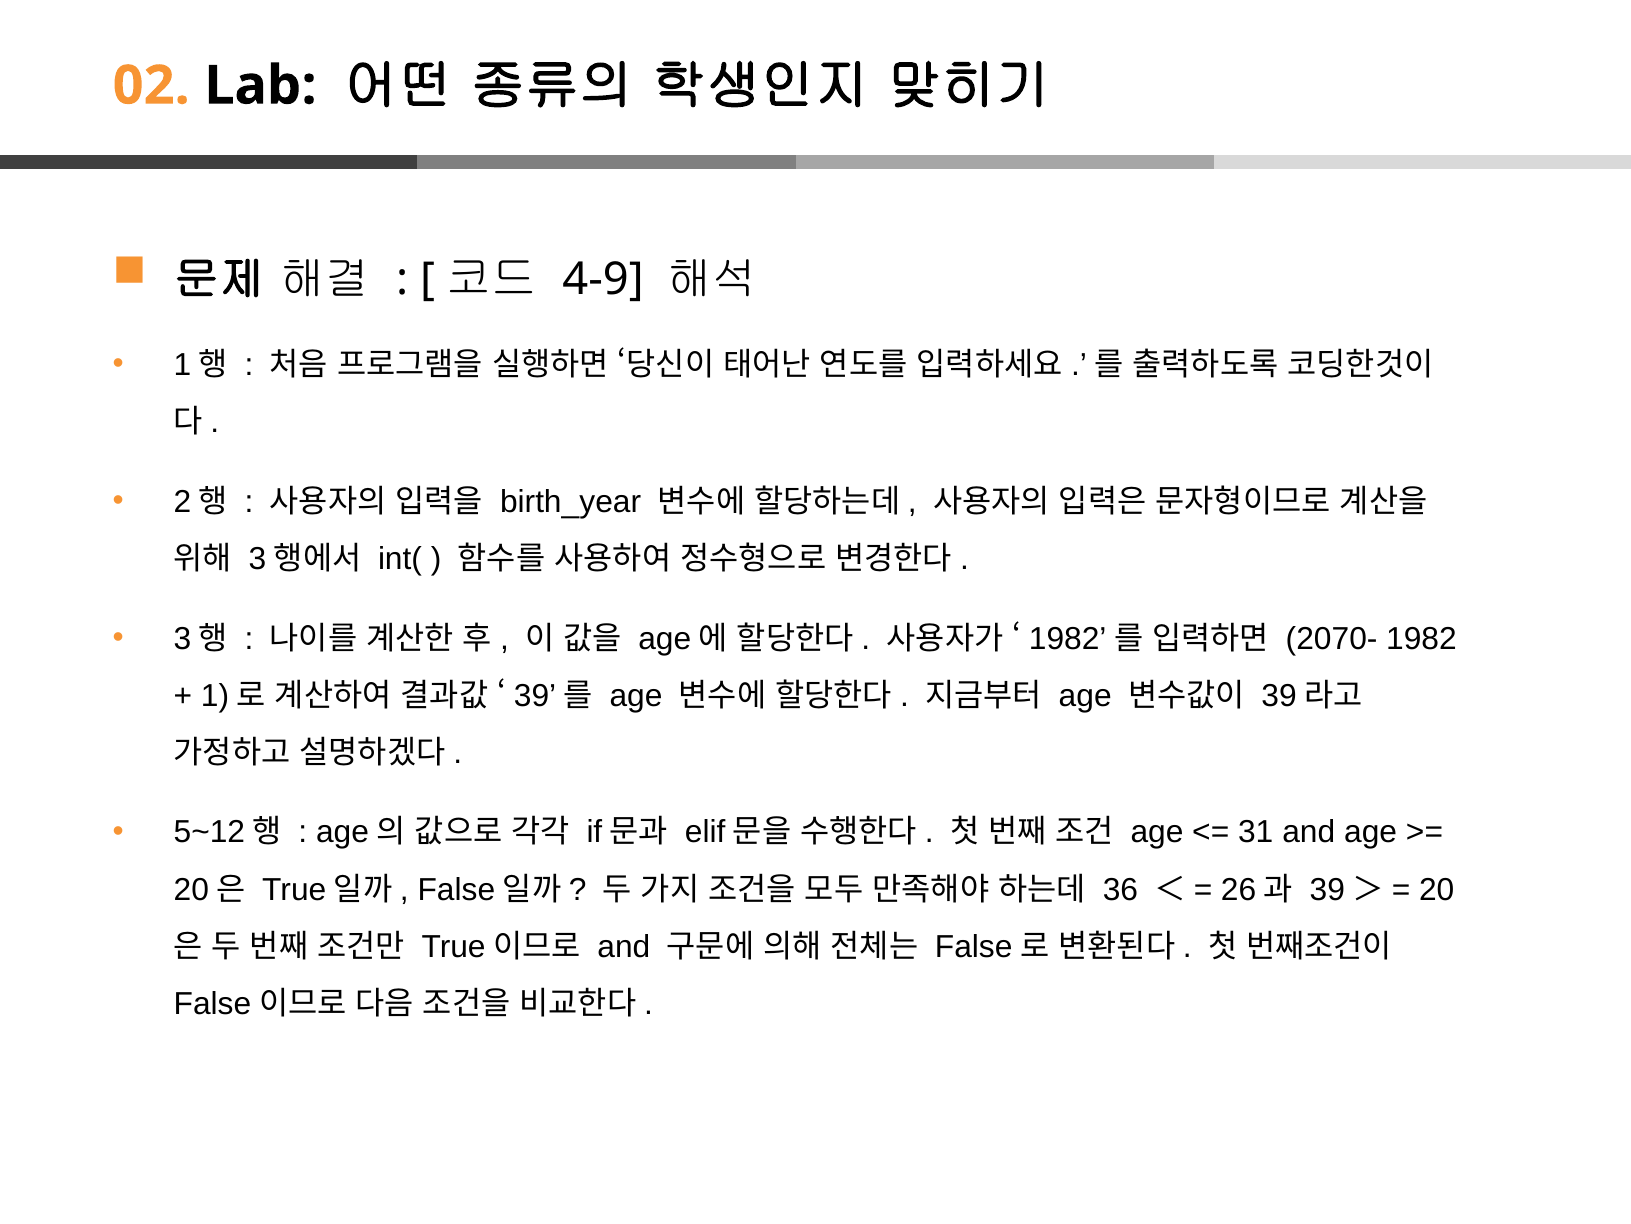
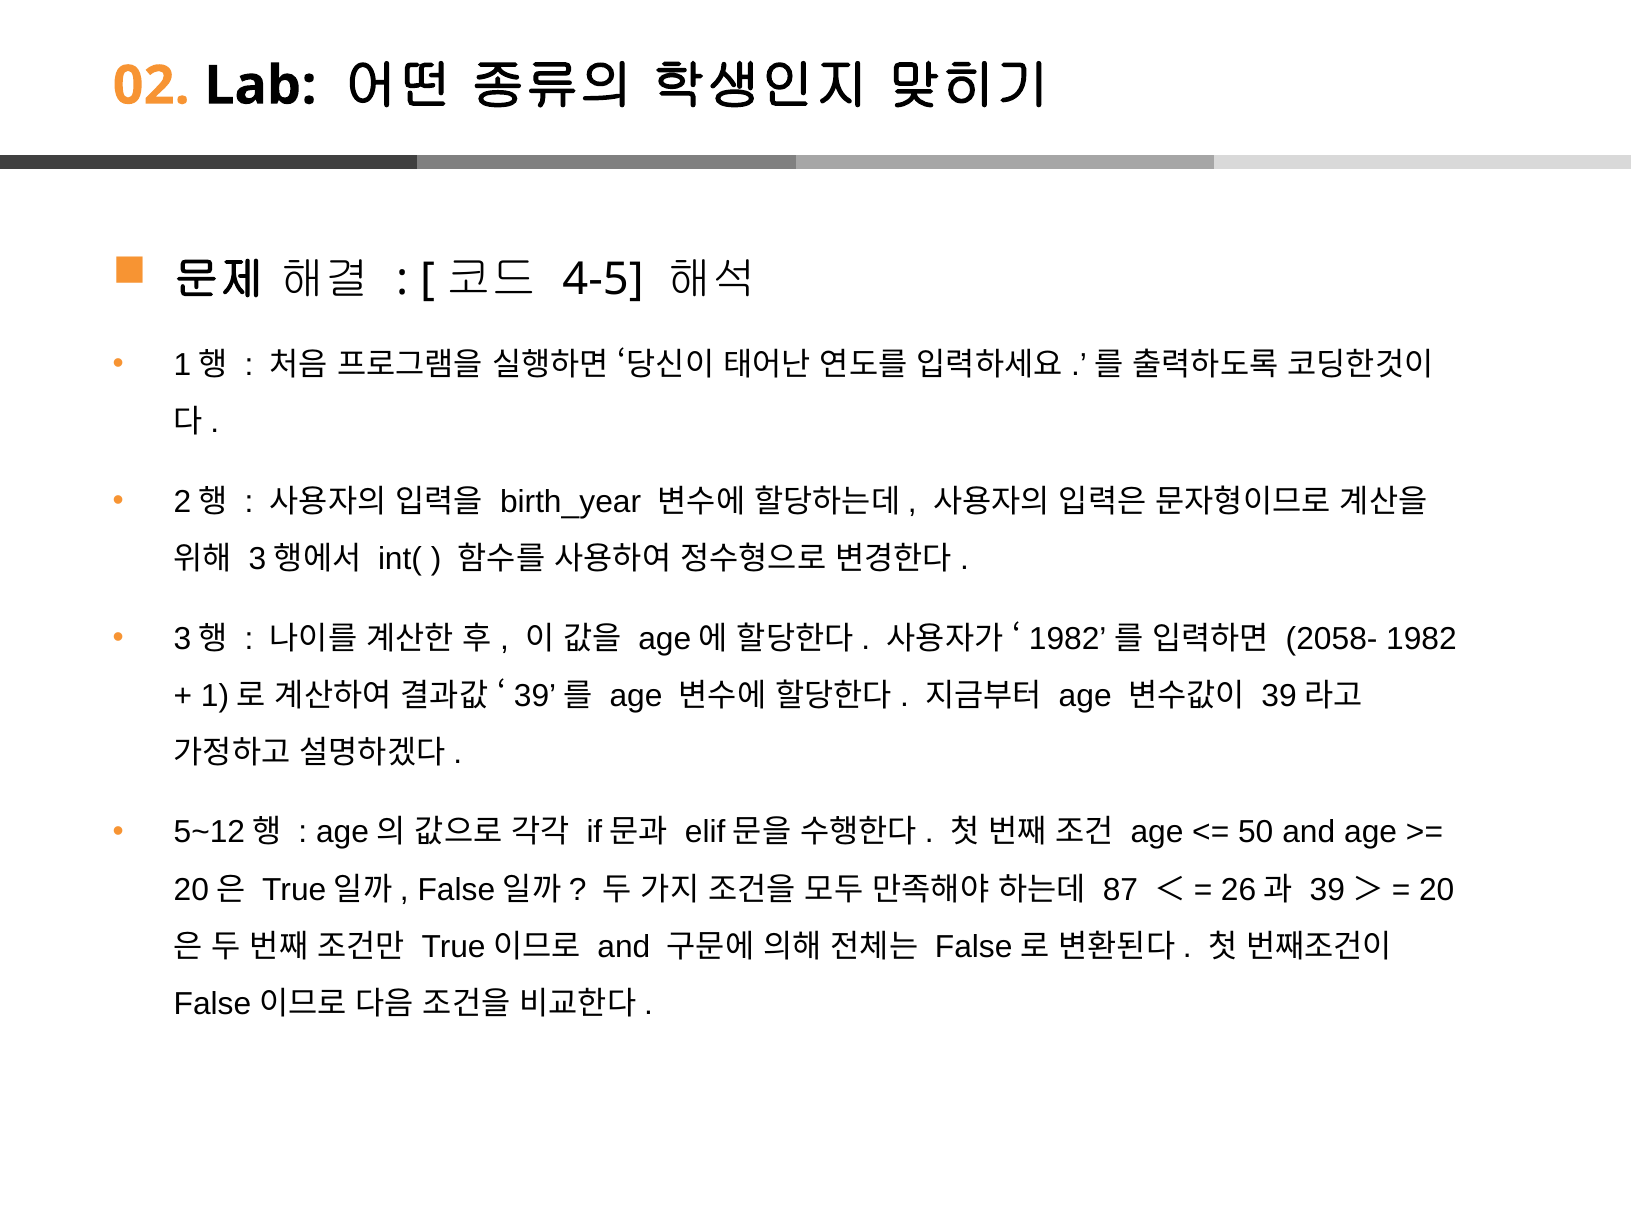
4-9: 4-9 -> 4-5
2070-: 2070- -> 2058-
31: 31 -> 50
36: 36 -> 87
